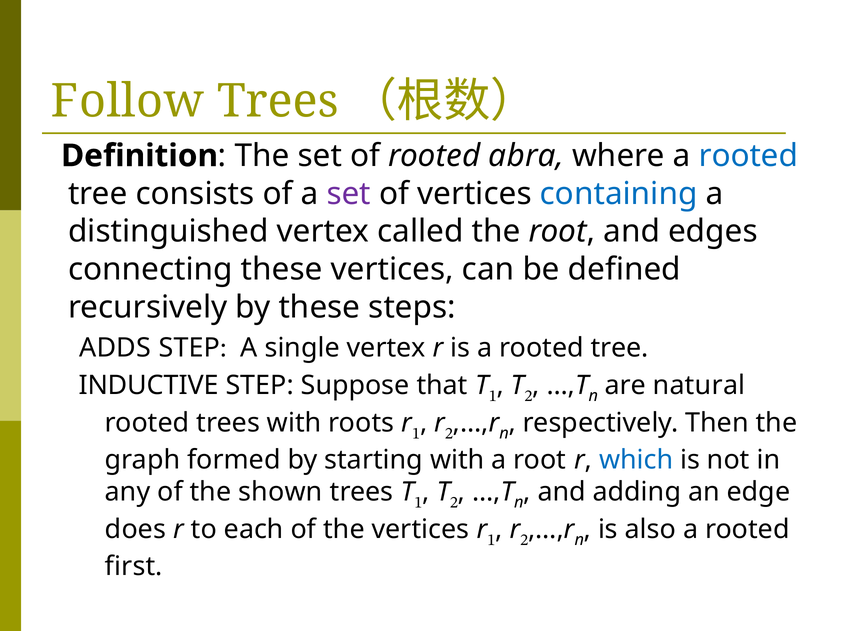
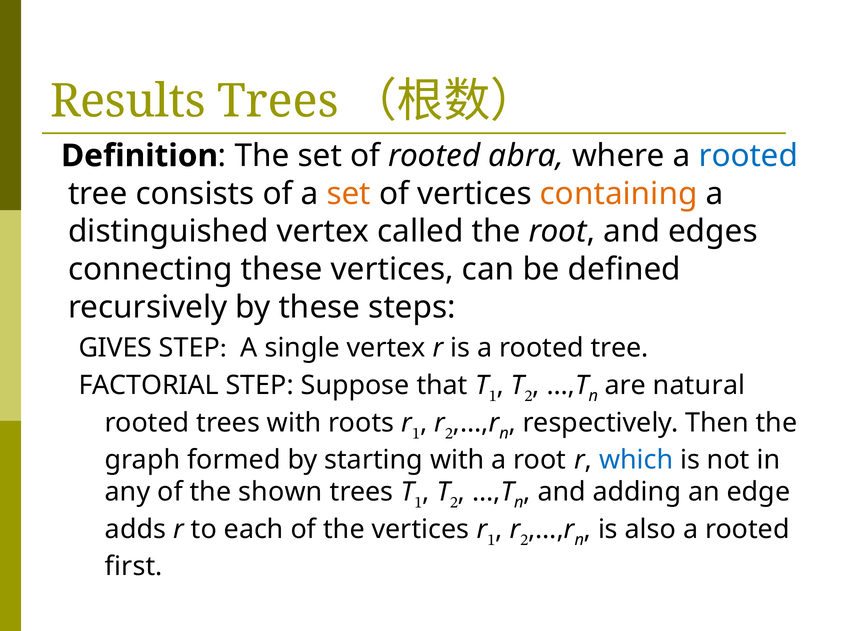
Follow: Follow -> Results
set at (349, 194) colour: purple -> orange
containing colour: blue -> orange
ADDS: ADDS -> GIVES
INDUCTIVE: INDUCTIVE -> FACTORIAL
does: does -> adds
